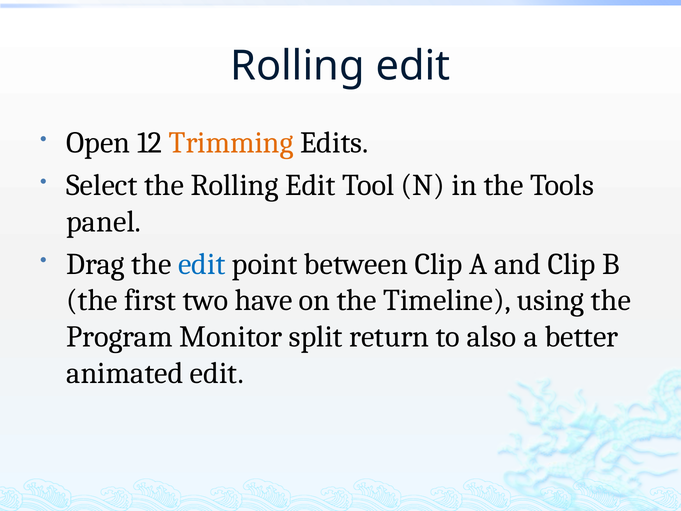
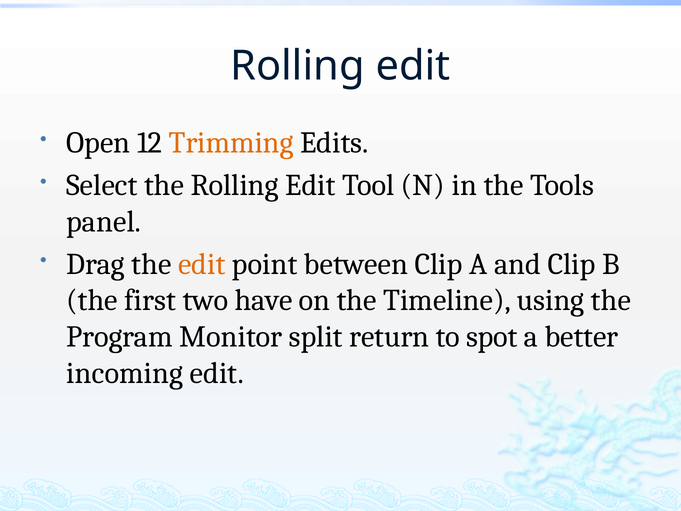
edit at (202, 264) colour: blue -> orange
also: also -> spot
animated: animated -> incoming
